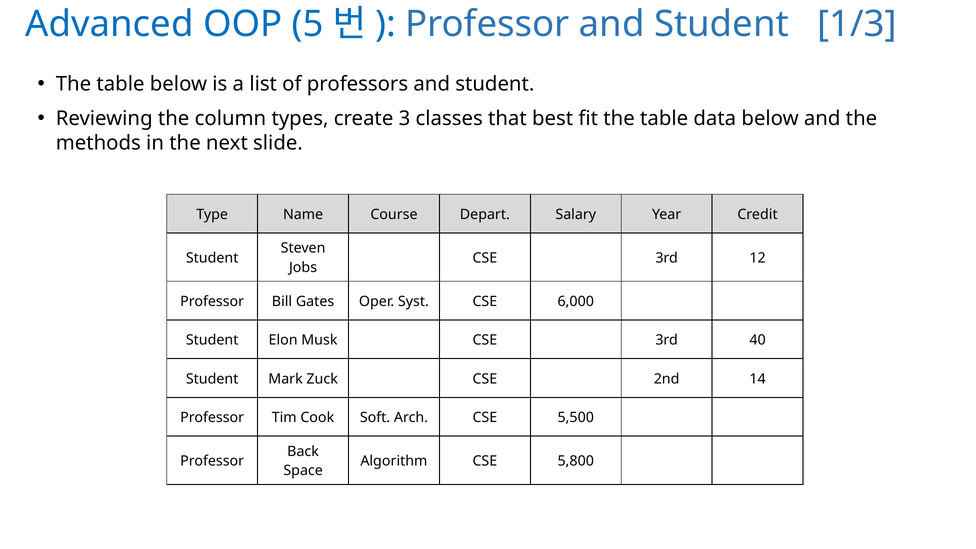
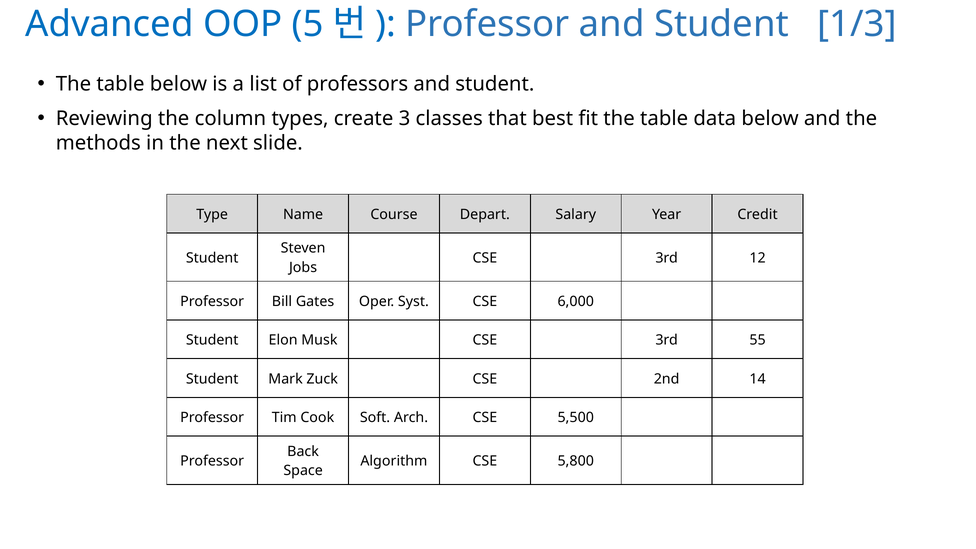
40: 40 -> 55
